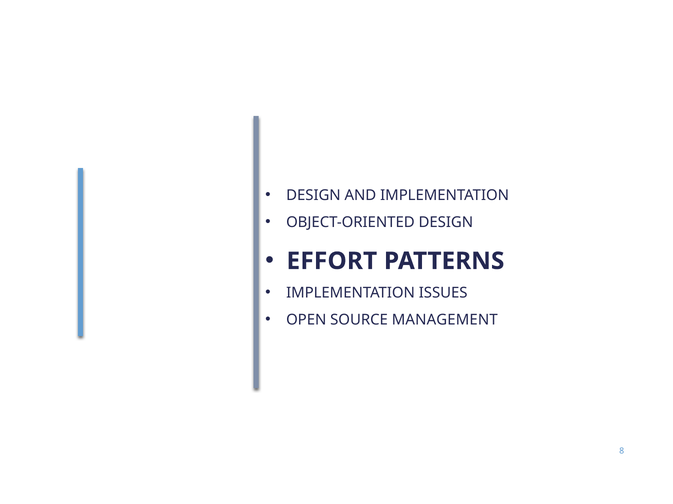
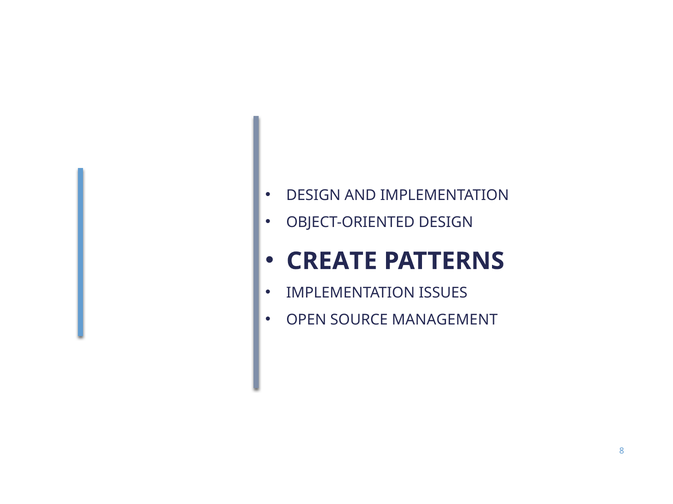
EFFORT: EFFORT -> CREATE
